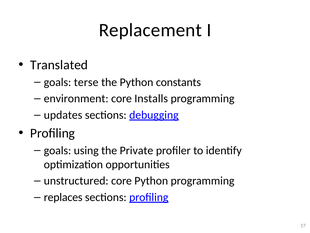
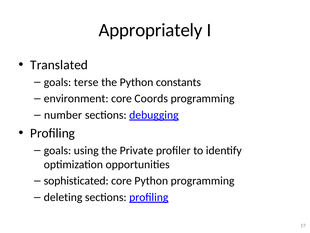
Replacement: Replacement -> Appropriately
Installs: Installs -> Coords
updates: updates -> number
unstructured: unstructured -> sophisticated
replaces: replaces -> deleting
